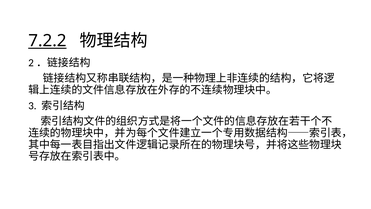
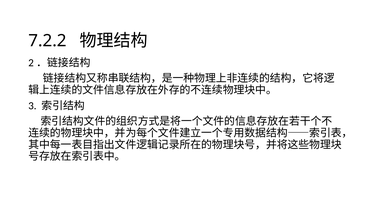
7.2.2 underline: present -> none
